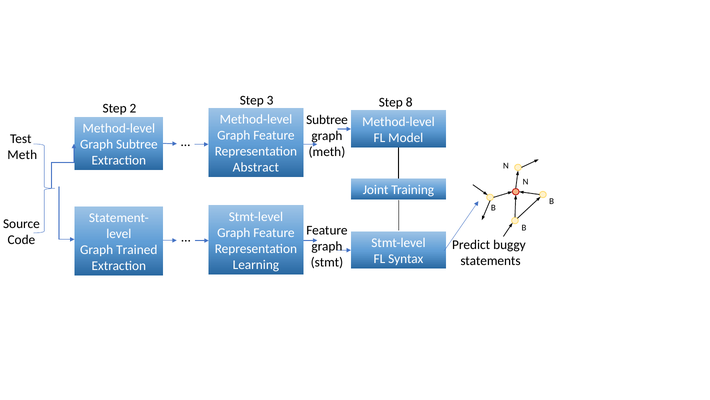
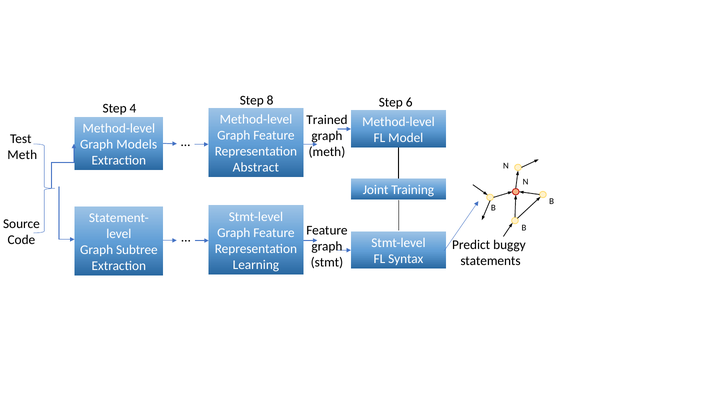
3: 3 -> 8
8: 8 -> 6
2: 2 -> 4
Subtree at (327, 120): Subtree -> Trained
Graph Subtree: Subtree -> Models
Trained: Trained -> Subtree
